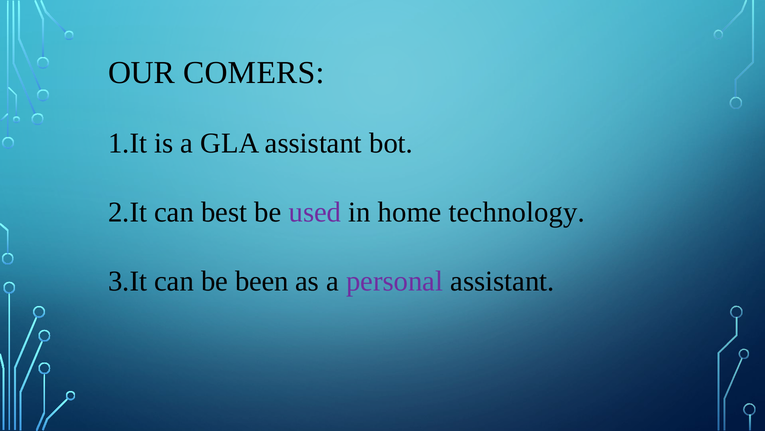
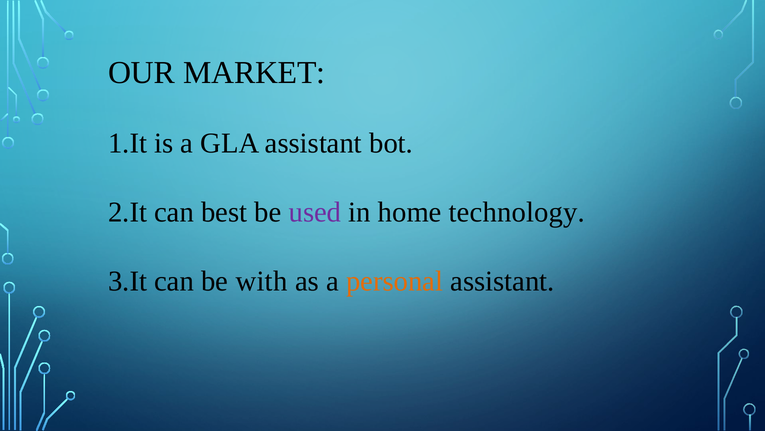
COMERS: COMERS -> MARKET
been: been -> with
personal colour: purple -> orange
